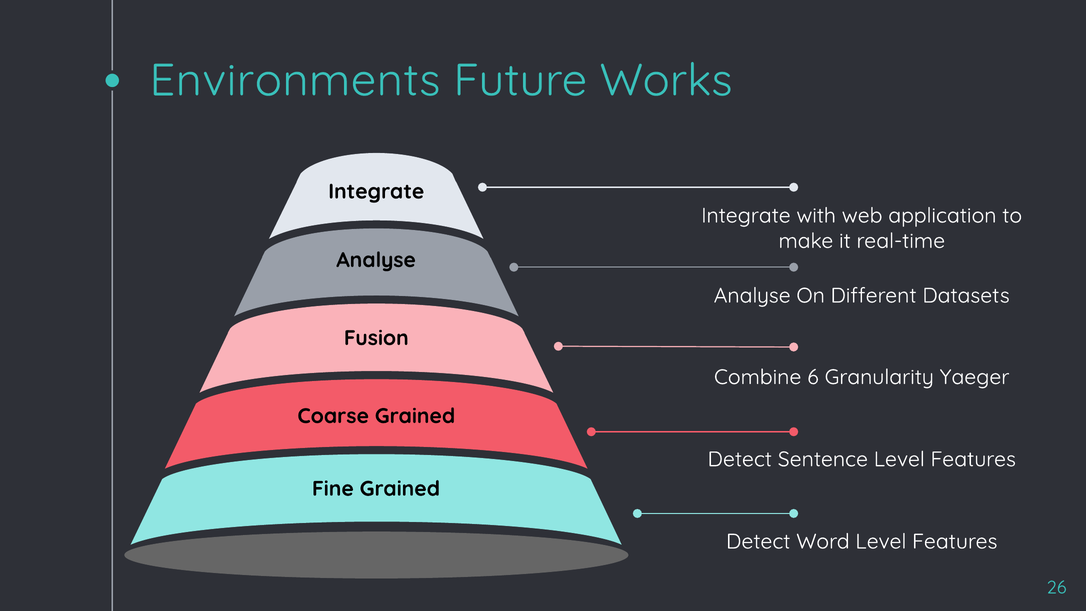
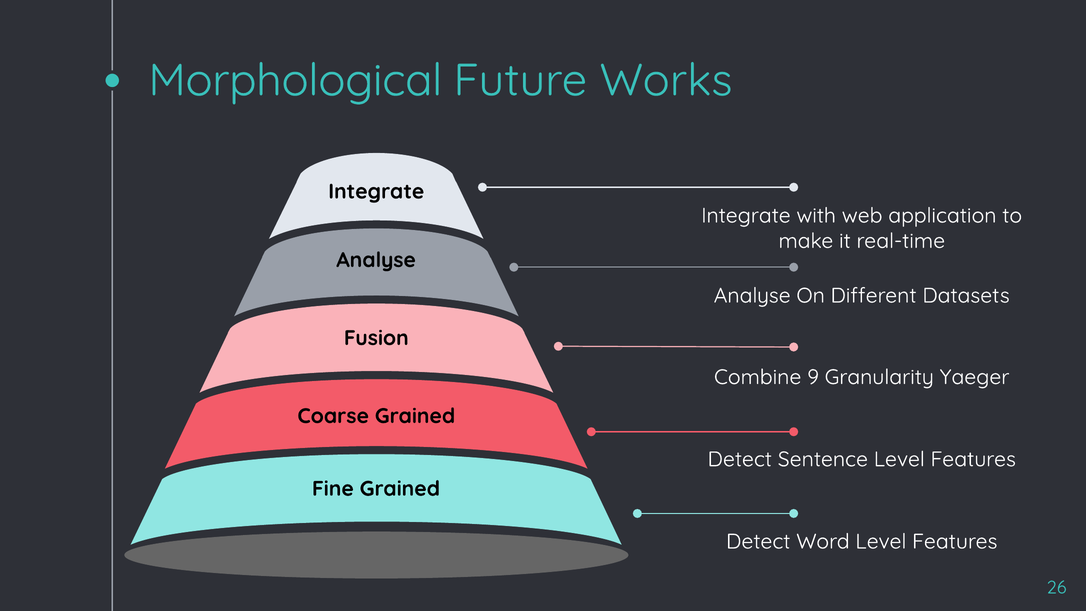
Environments: Environments -> Morphological
6: 6 -> 9
